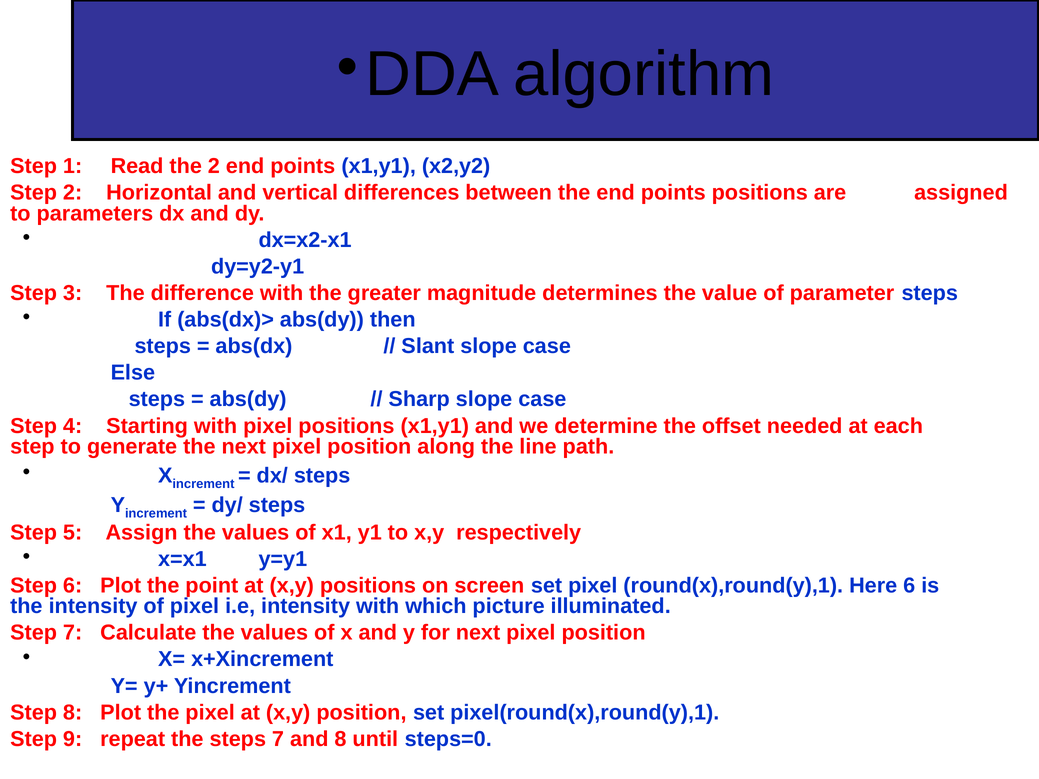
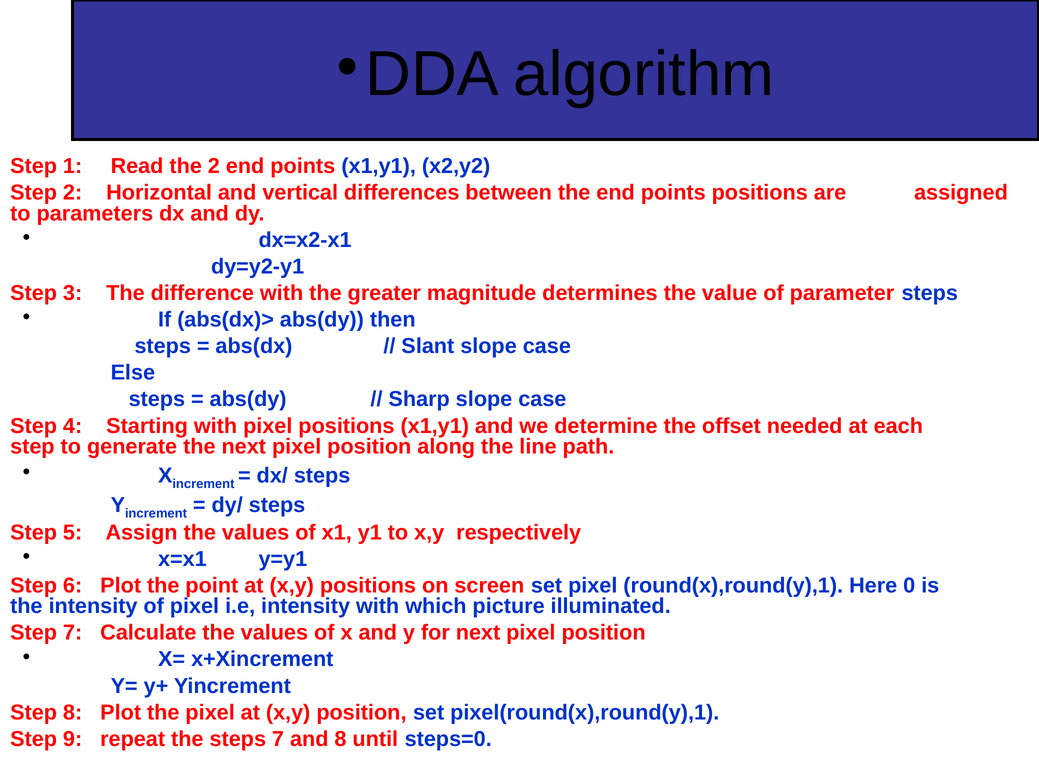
Here 6: 6 -> 0
